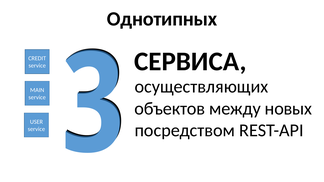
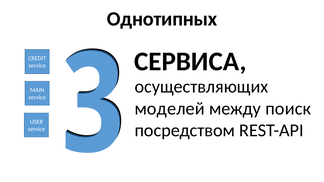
объектов: объектов -> моделей
новых: новых -> поиск
